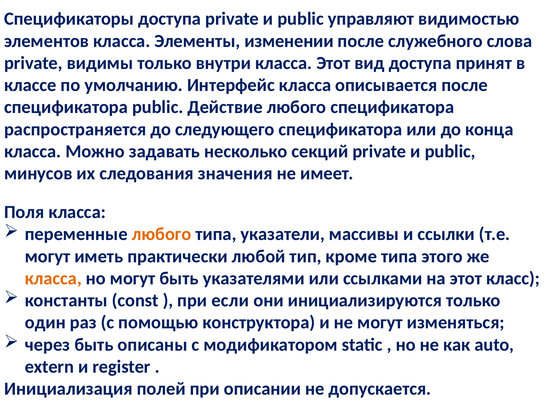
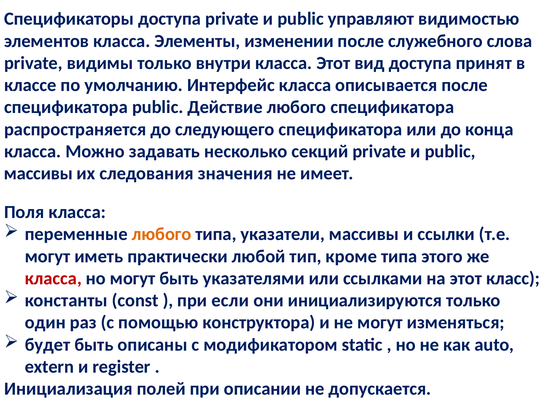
минусов at (38, 173): минусов -> массивы
класса at (53, 278) colour: orange -> red
через: через -> будет
